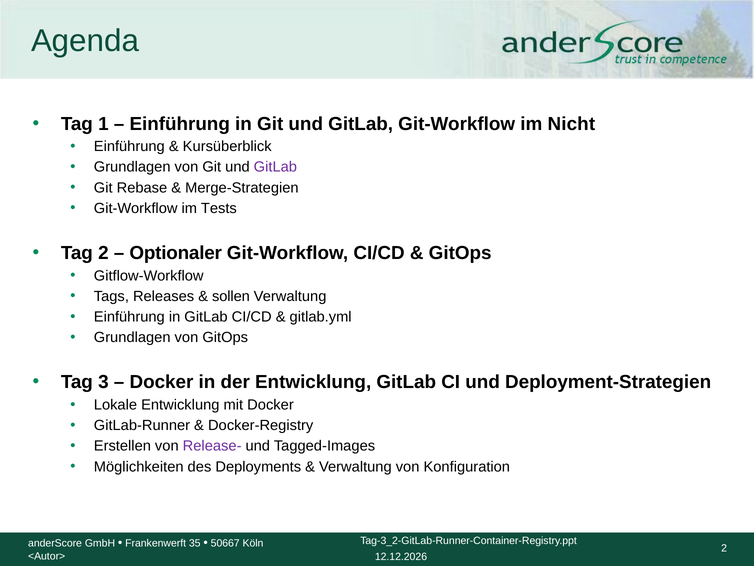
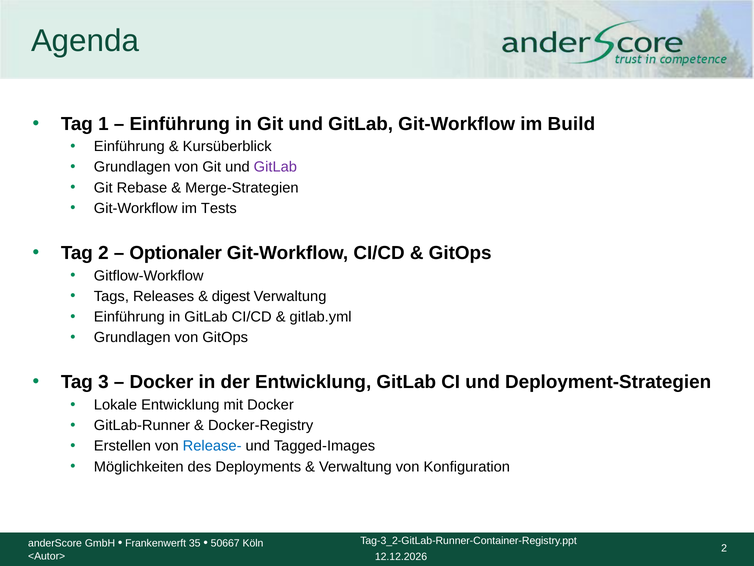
Nicht: Nicht -> Build
sollen: sollen -> digest
Release- colour: purple -> blue
